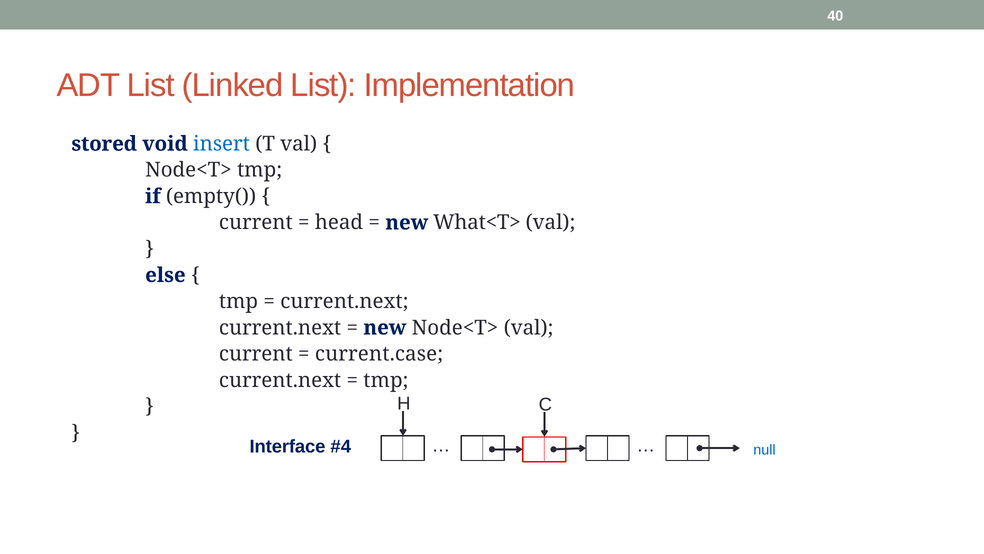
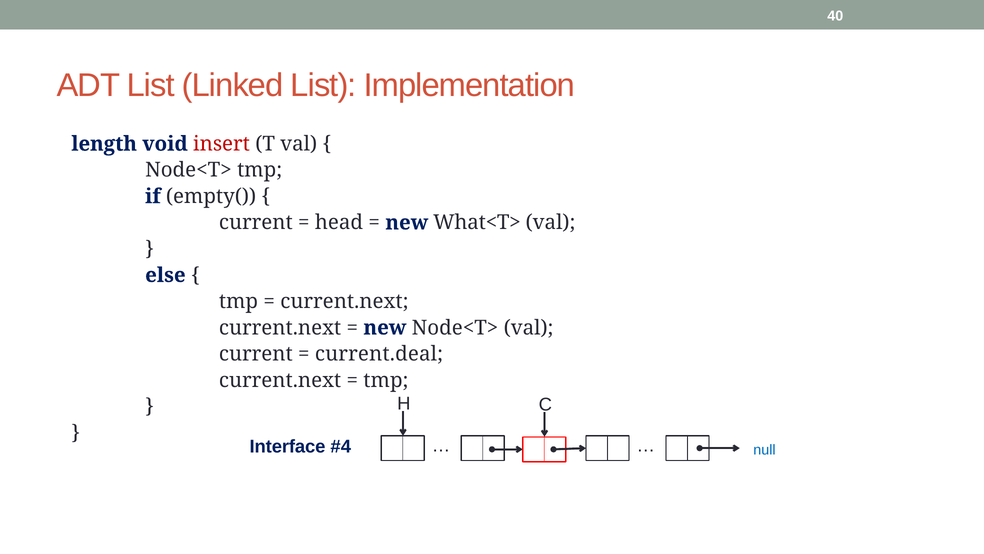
stored: stored -> length
insert colour: blue -> red
current.case: current.case -> current.deal
